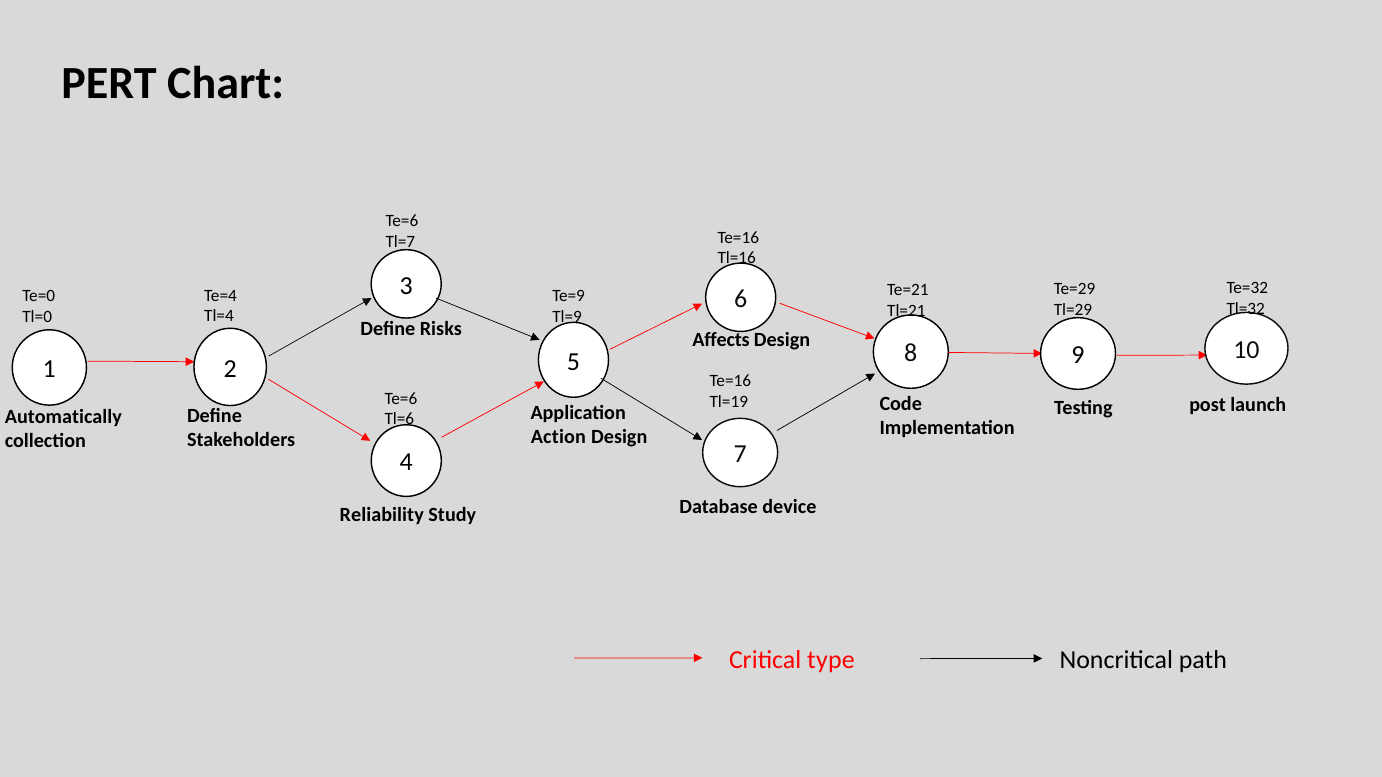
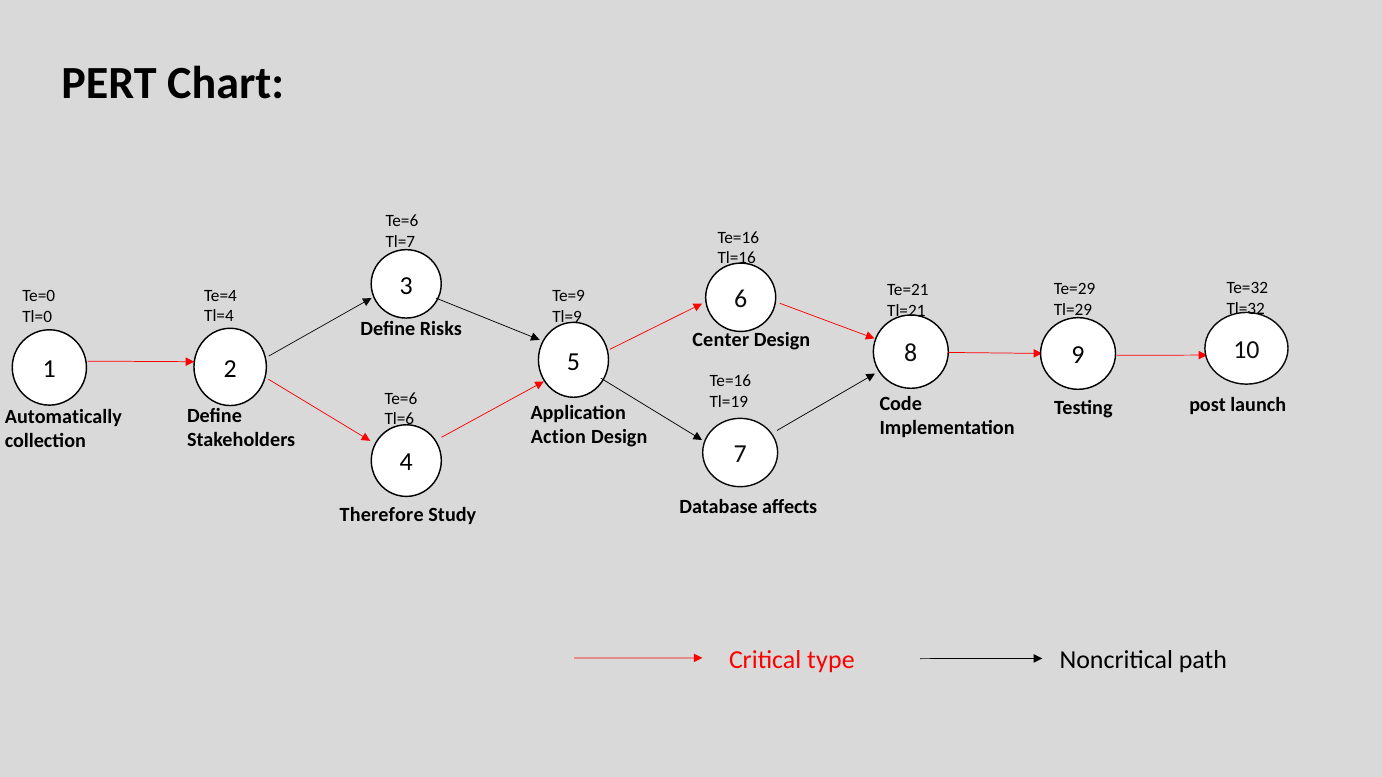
Affects: Affects -> Center
device: device -> affects
Reliability: Reliability -> Therefore
